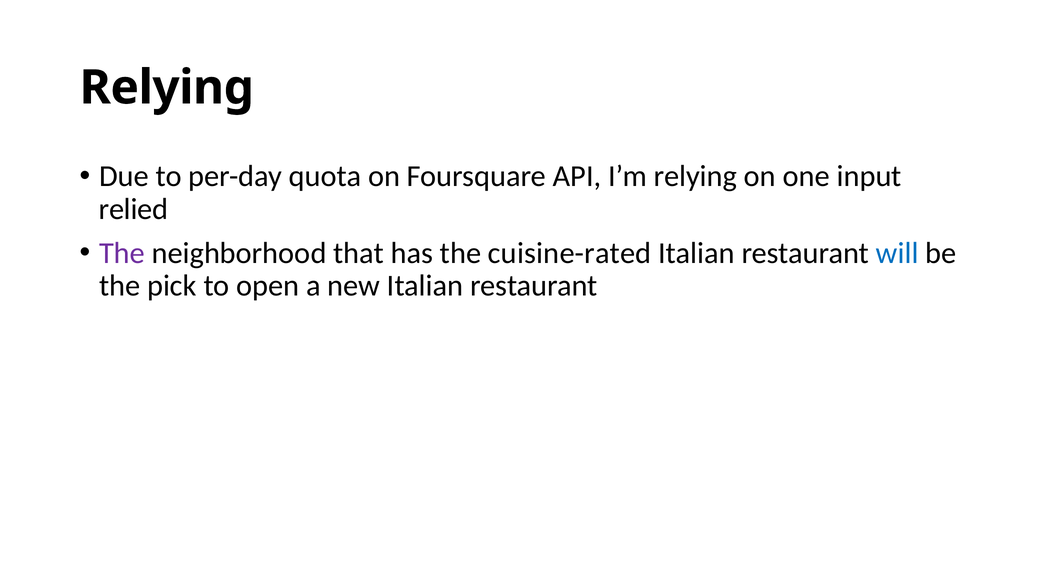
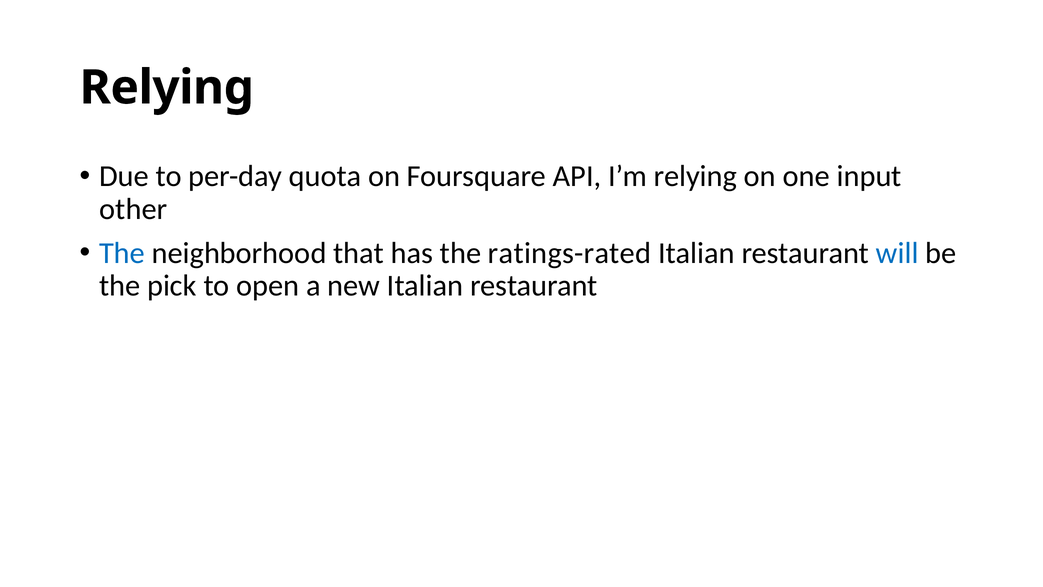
relied: relied -> other
The at (122, 253) colour: purple -> blue
cuisine-rated: cuisine-rated -> ratings-rated
